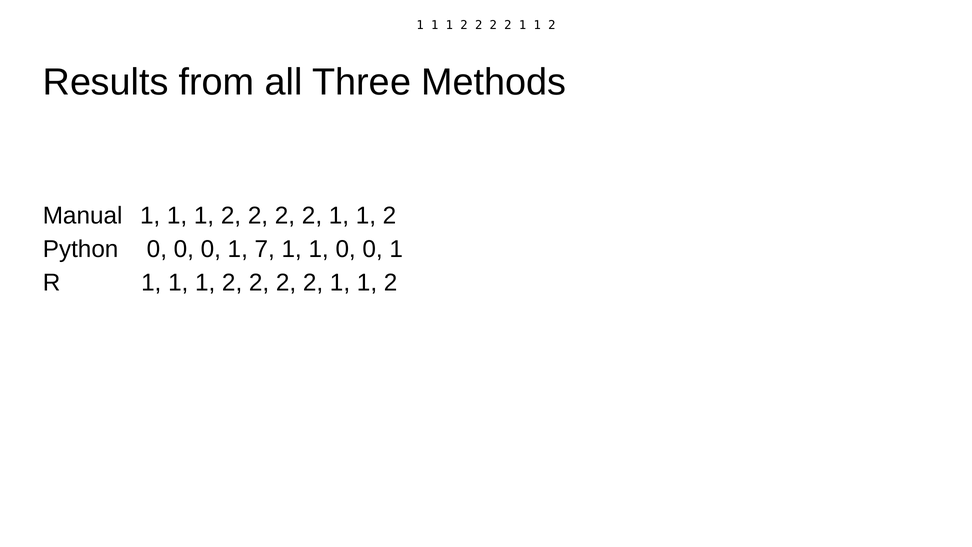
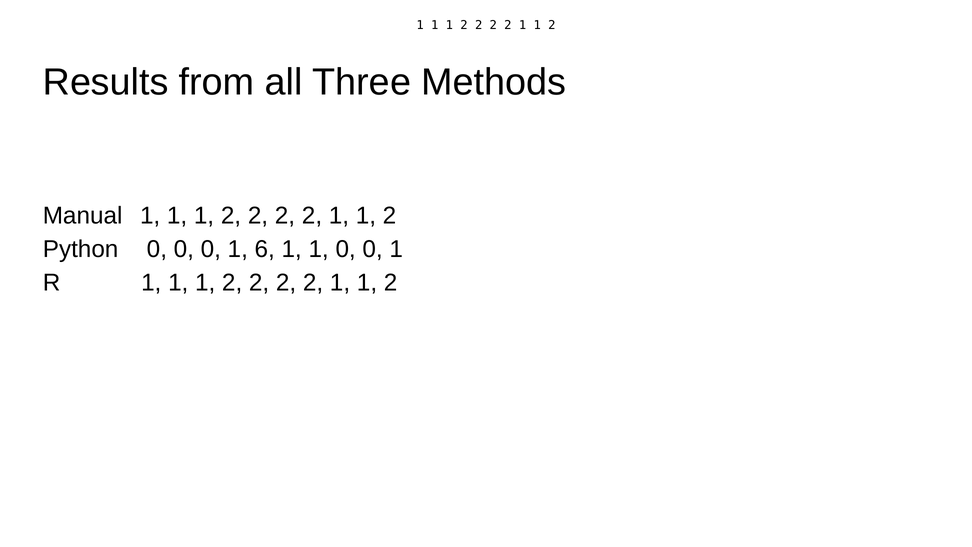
7: 7 -> 6
